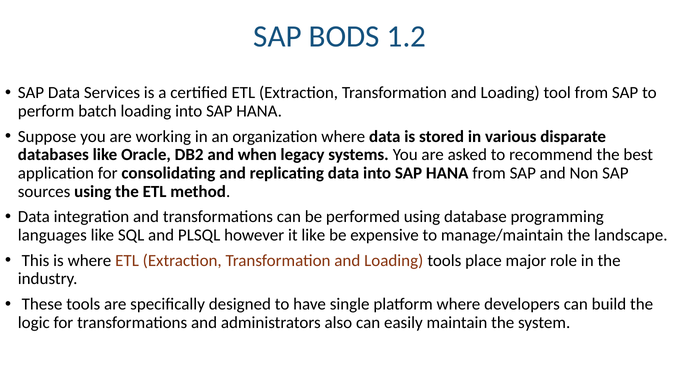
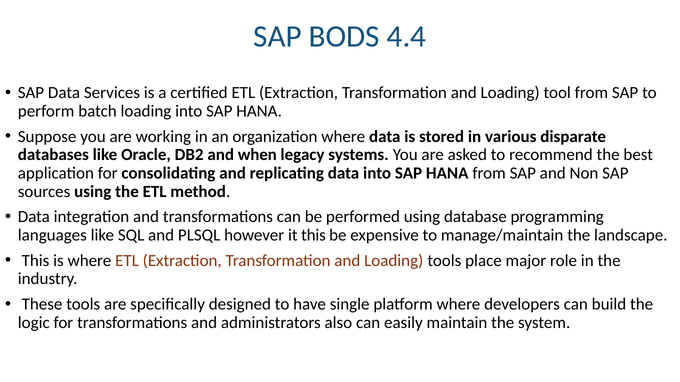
1.2: 1.2 -> 4.4
it like: like -> this
